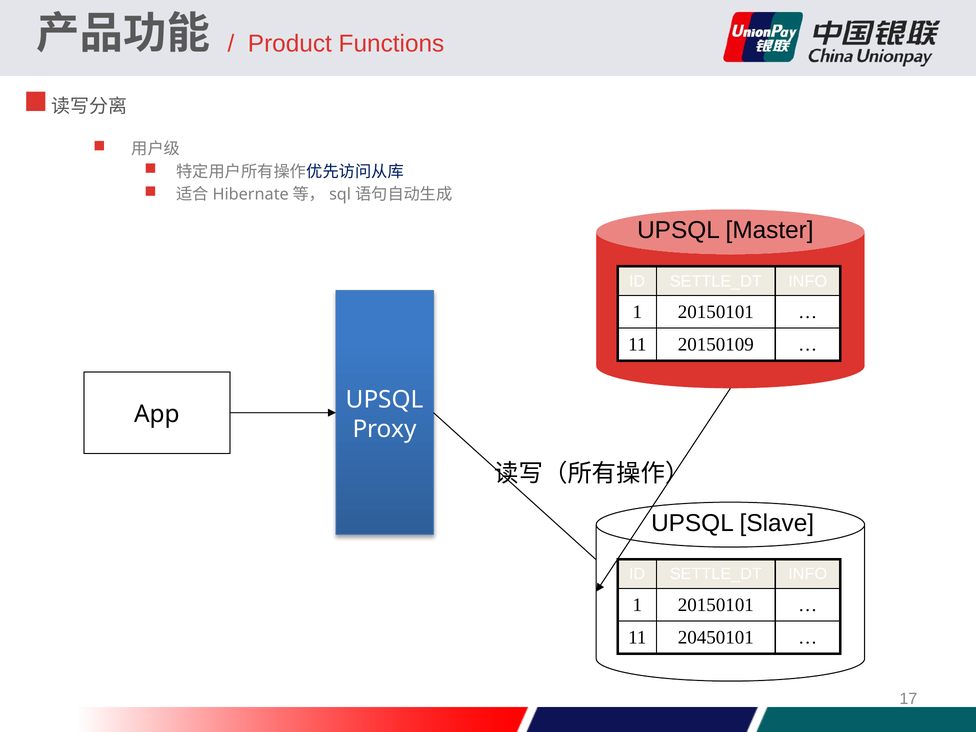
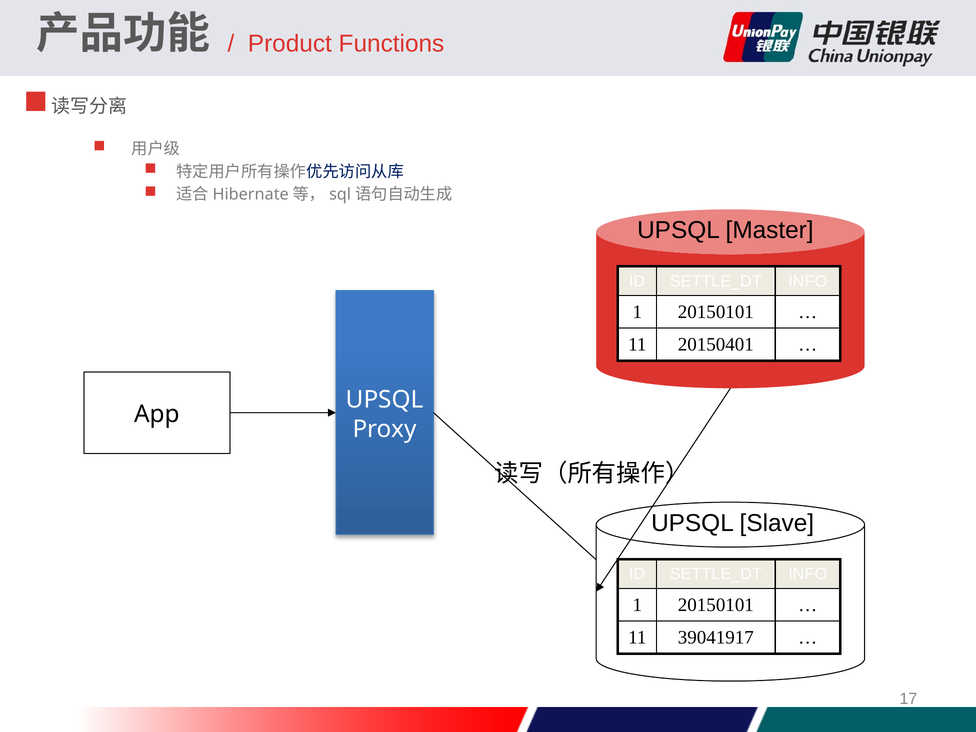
20150109: 20150109 -> 20150401
20450101: 20450101 -> 39041917
